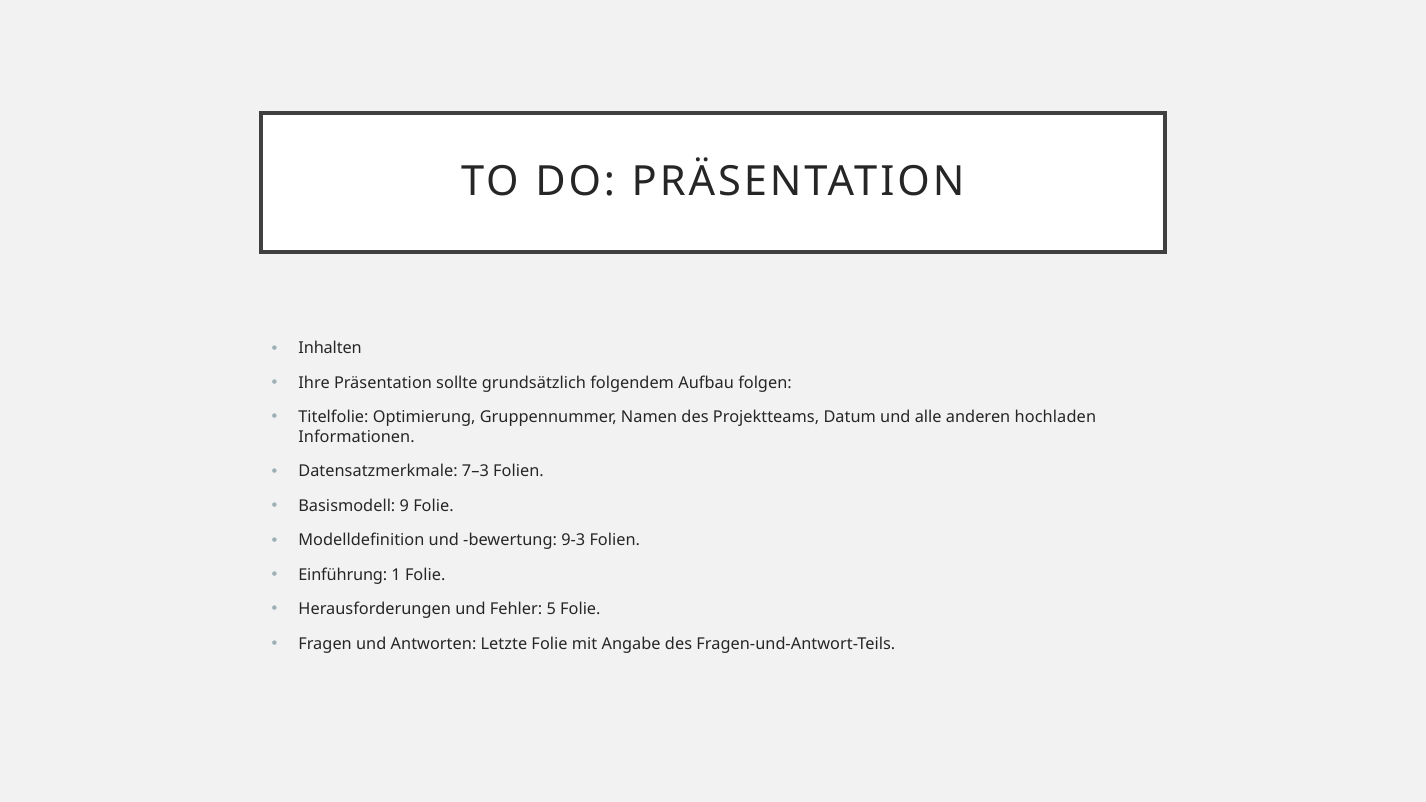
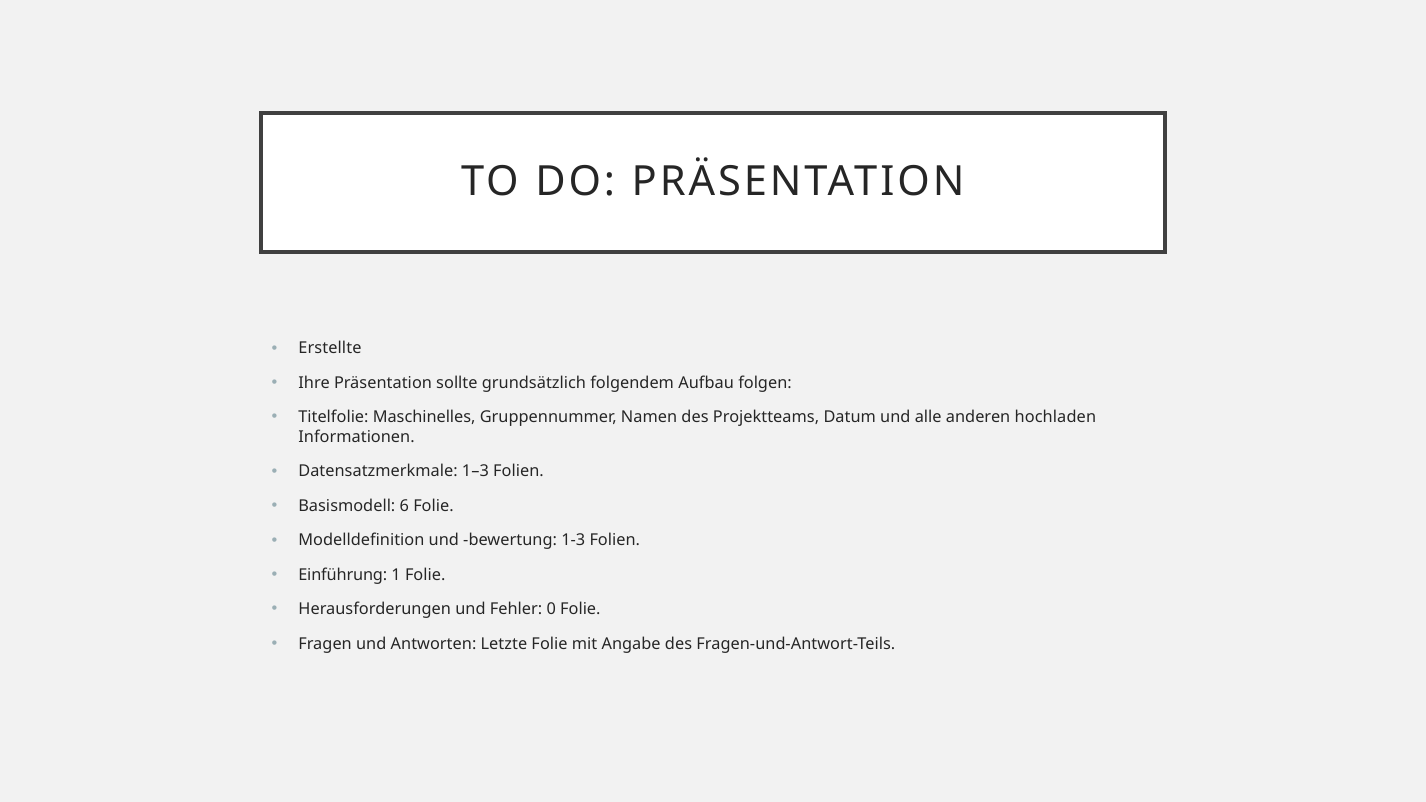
Inhalten: Inhalten -> Erstellte
Optimierung: Optimierung -> Maschinelles
7–3: 7–3 -> 1–3
9: 9 -> 6
9-3: 9-3 -> 1-3
5: 5 -> 0
